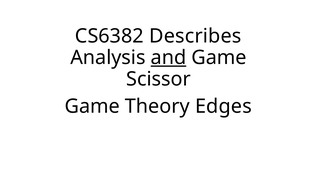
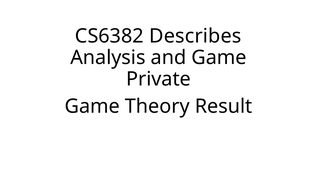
and underline: present -> none
Scissor: Scissor -> Private
Edges: Edges -> Result
